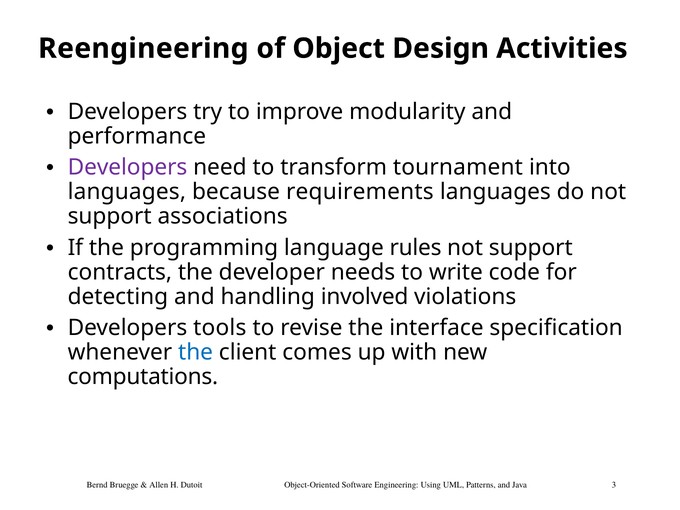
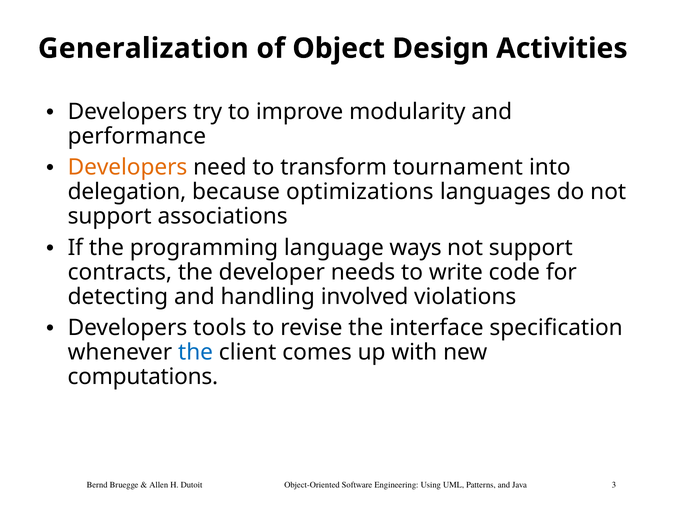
Reengineering: Reengineering -> Generalization
Developers at (127, 167) colour: purple -> orange
languages at (127, 192): languages -> delegation
requirements: requirements -> optimizations
rules: rules -> ways
